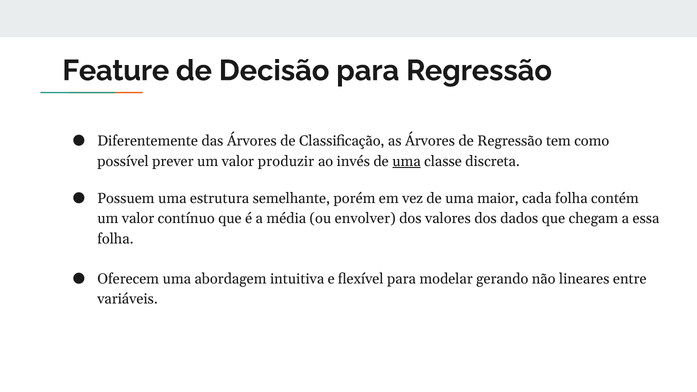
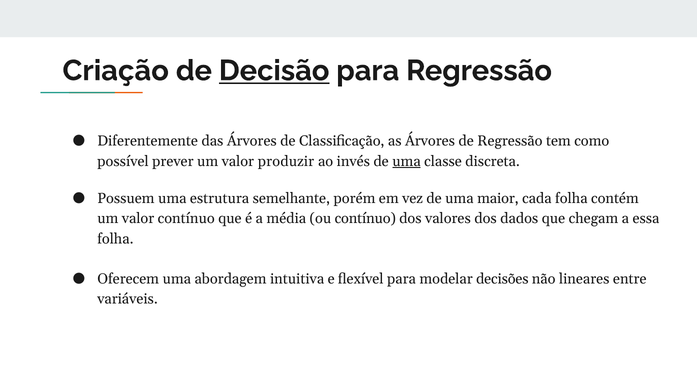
Feature: Feature -> Criação
Decisão underline: none -> present
ou envolver: envolver -> contínuo
gerando: gerando -> decisões
